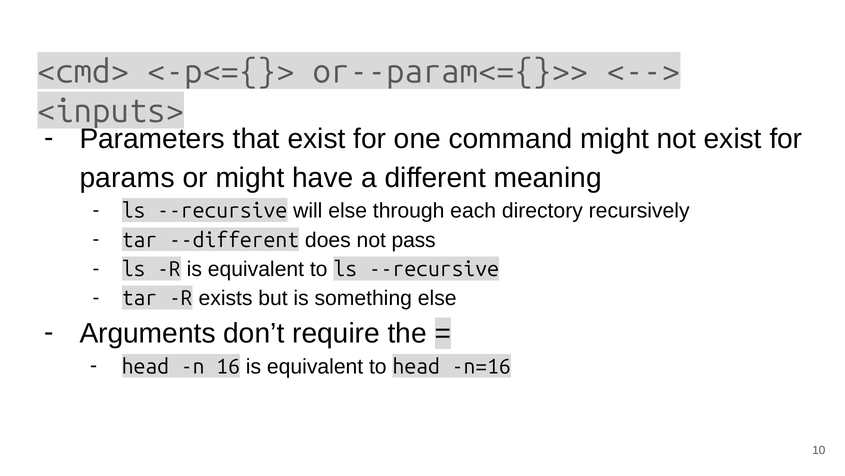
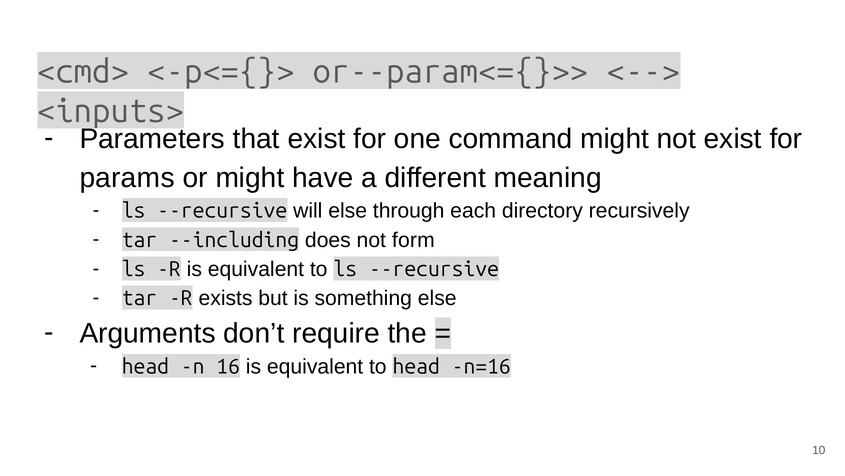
--different: --different -> --including
pass: pass -> form
